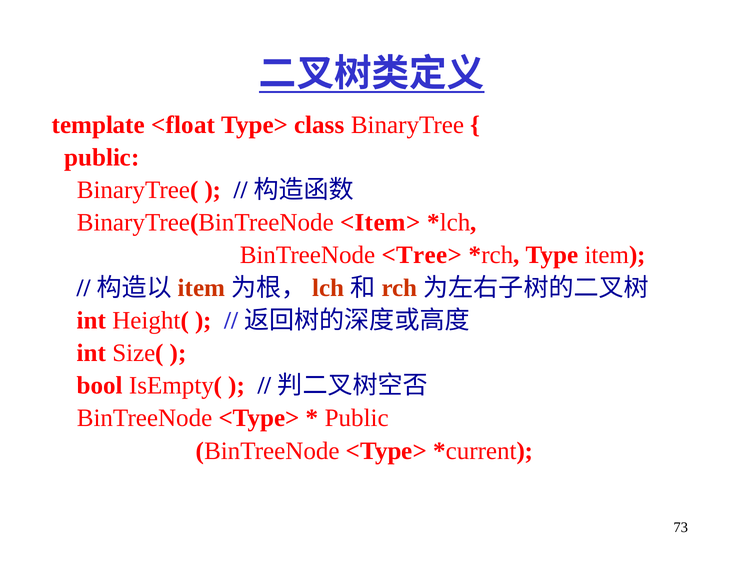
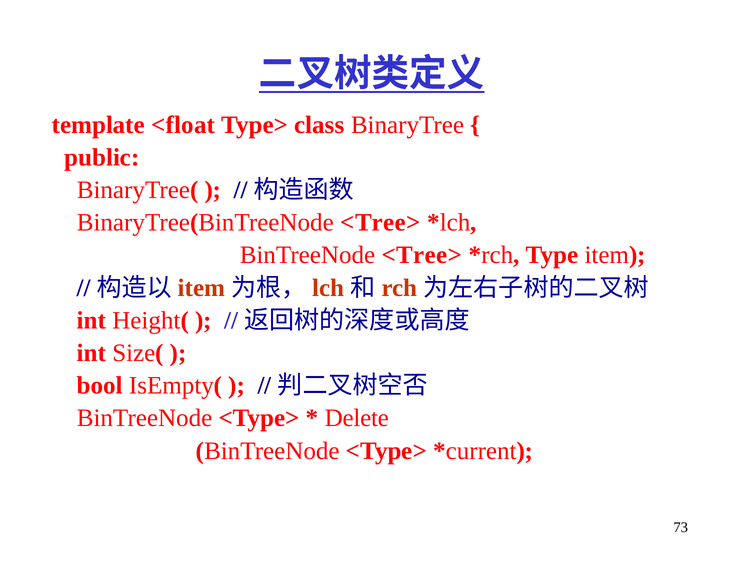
BinaryTree(BinTreeNode <Item>: <Item> -> <Tree>
Public at (357, 418): Public -> Delete
